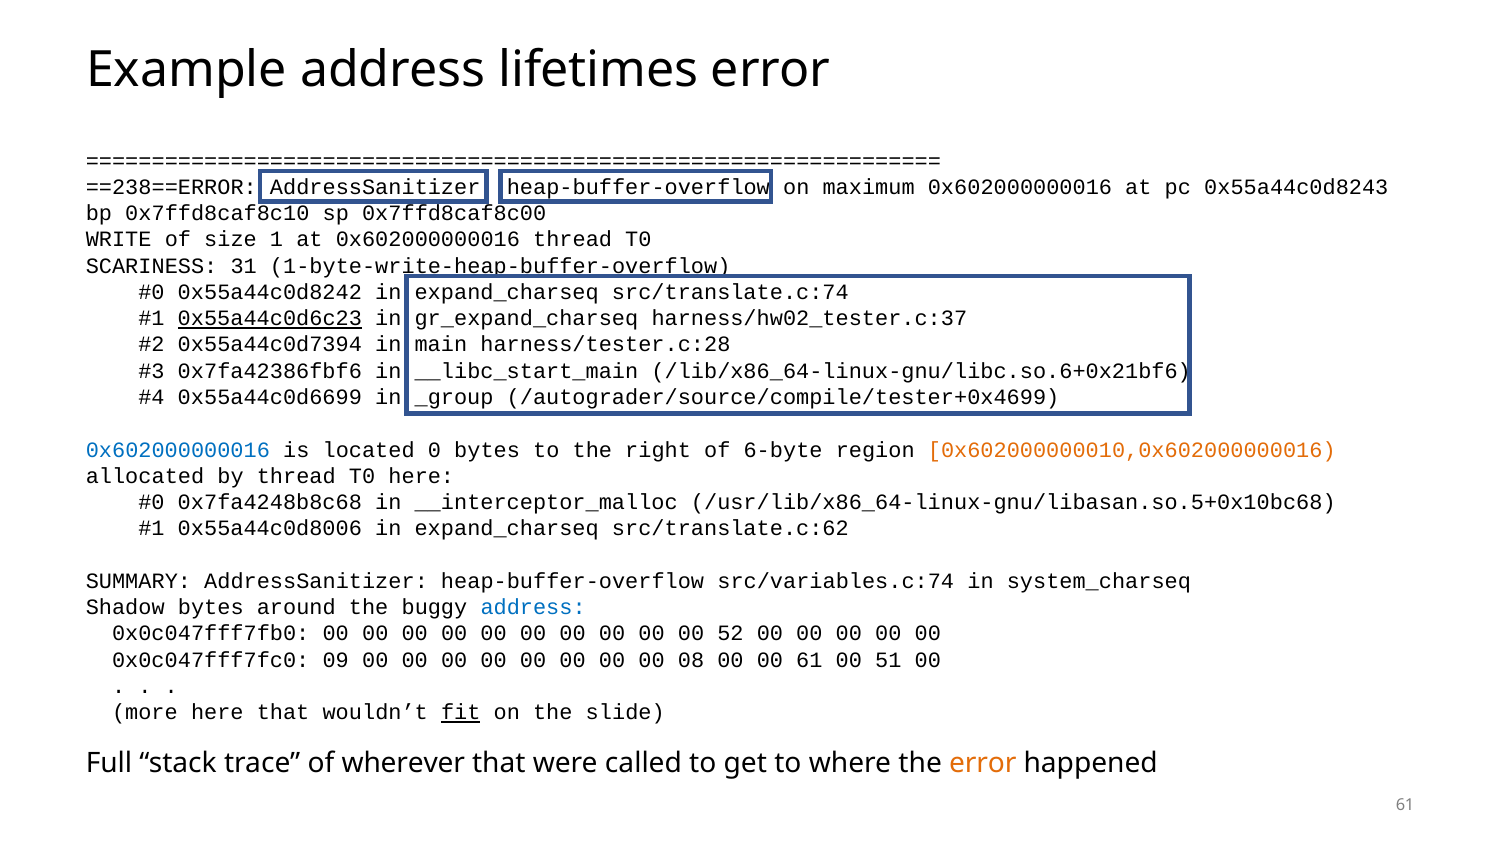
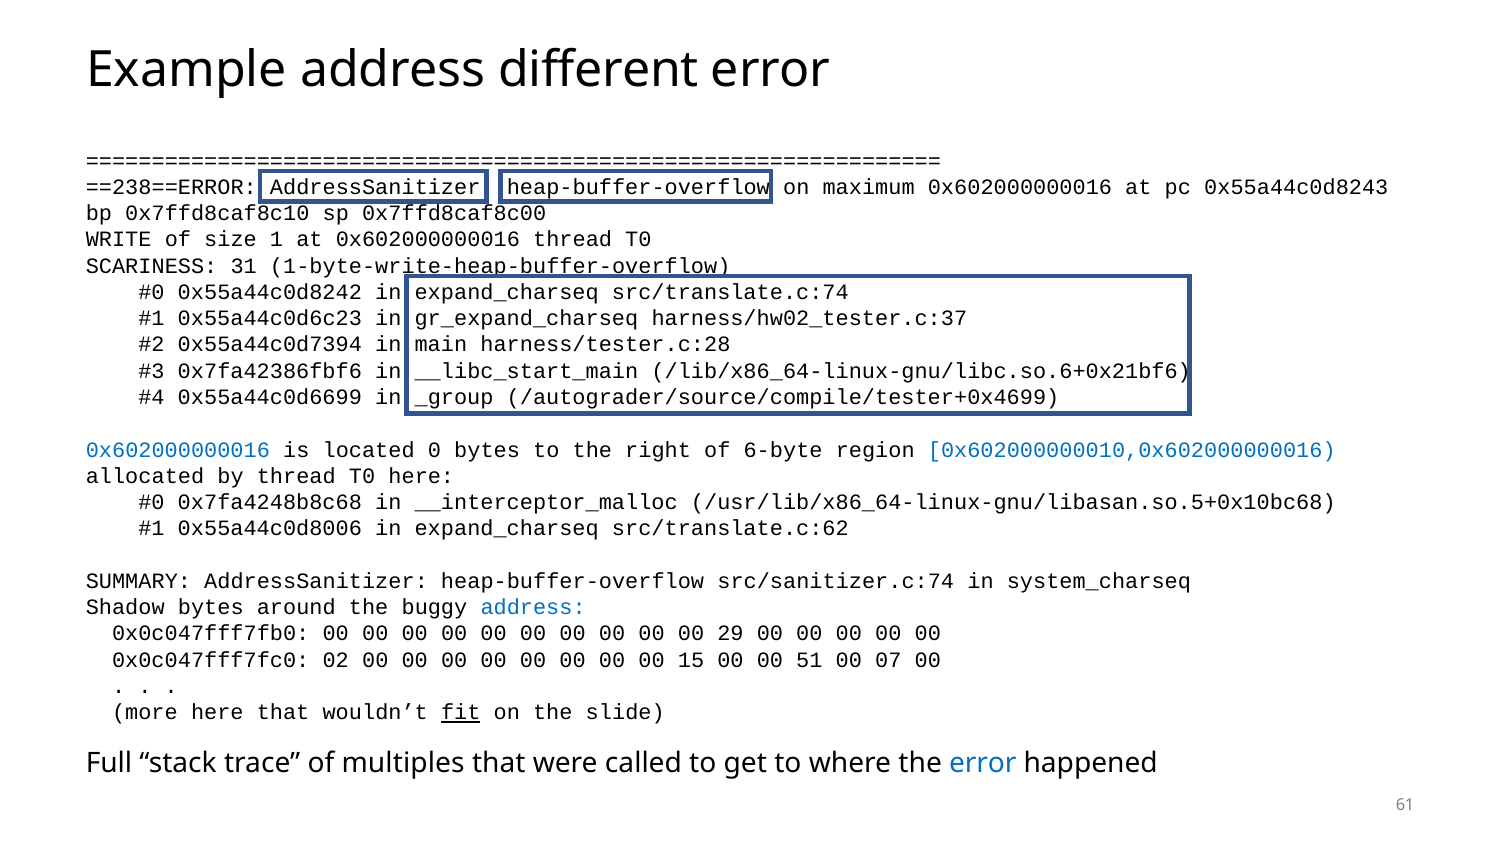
lifetimes: lifetimes -> different
0x55a44c0d6c23 underline: present -> none
0x602000000010,0x602000000016 colour: orange -> blue
src/variables.c:74: src/variables.c:74 -> src/sanitizer.c:74
52: 52 -> 29
09: 09 -> 02
08: 08 -> 15
00 61: 61 -> 51
51: 51 -> 07
wherever: wherever -> multiples
error at (983, 764) colour: orange -> blue
